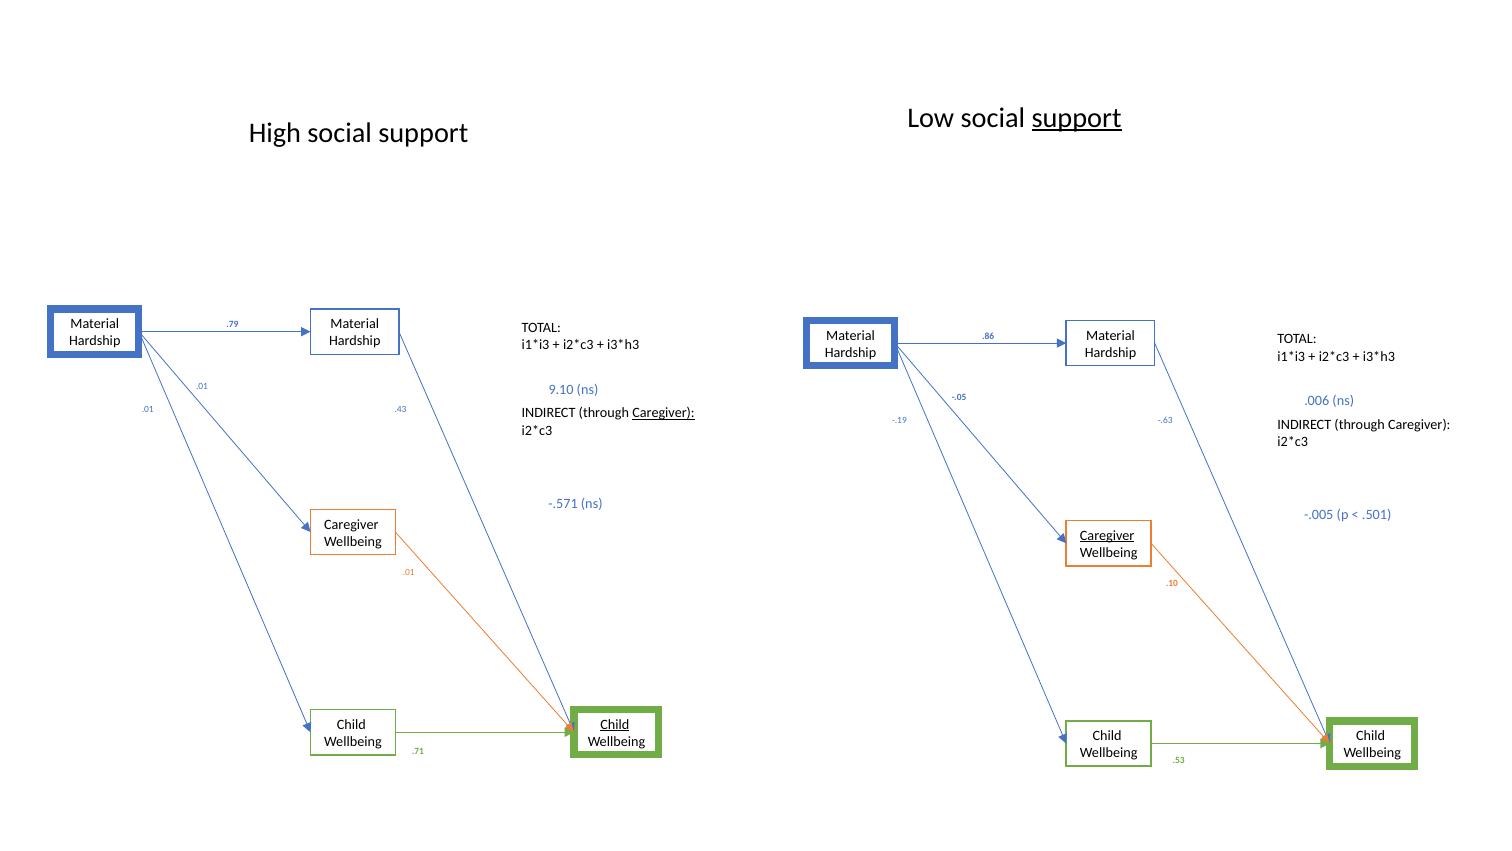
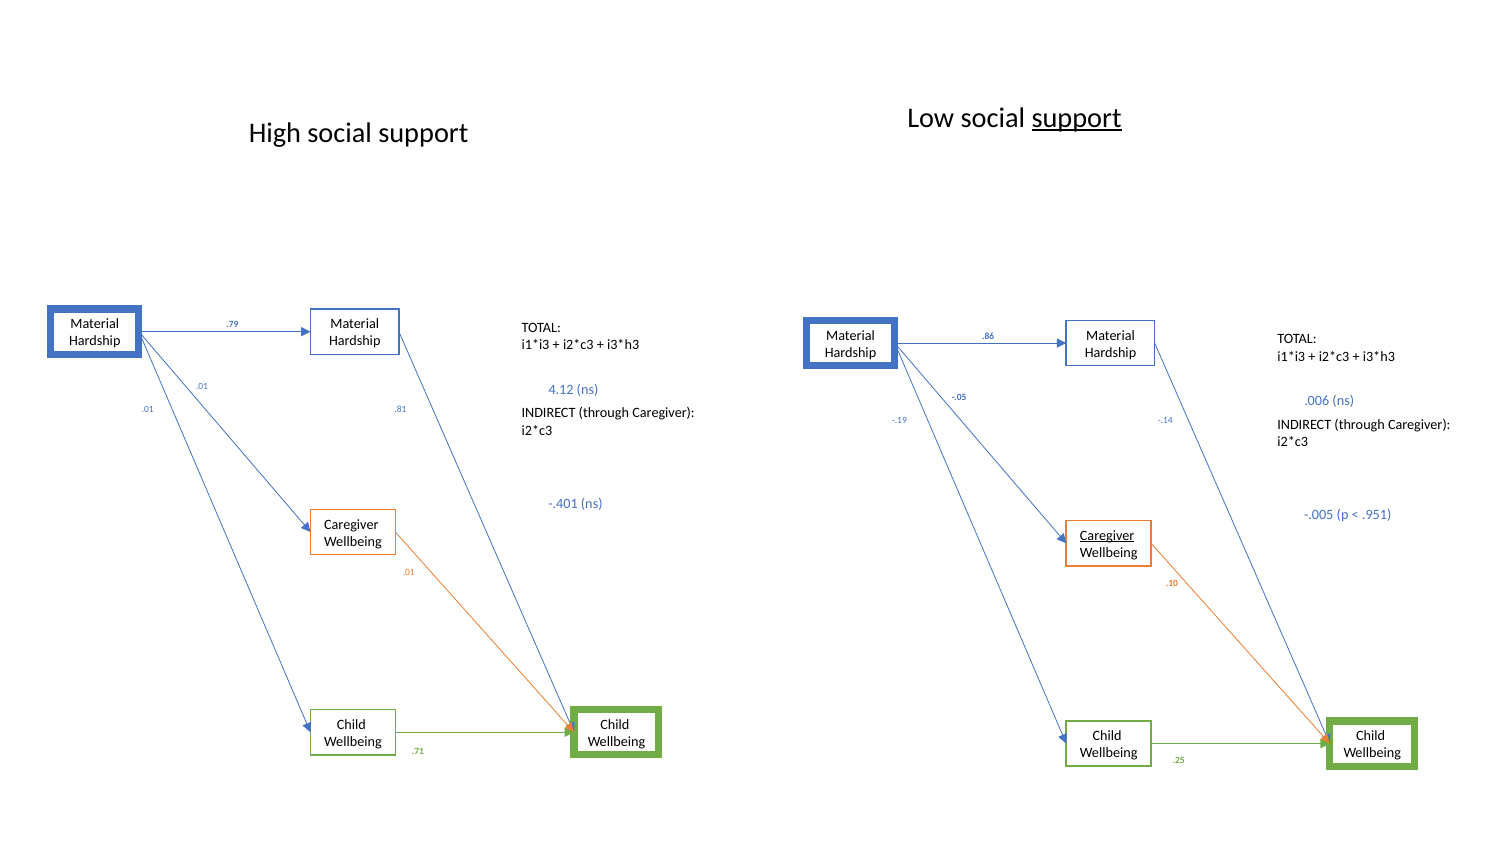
9.10: 9.10 -> 4.12
.43: .43 -> .81
Caregiver at (664, 413) underline: present -> none
-.63: -.63 -> -.14
-.571: -.571 -> -.401
.501: .501 -> .951
Child at (615, 724) underline: present -> none
.53: .53 -> .25
